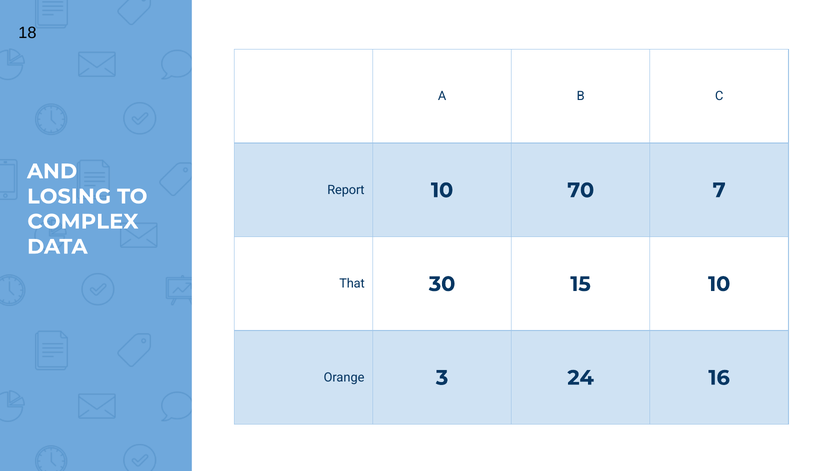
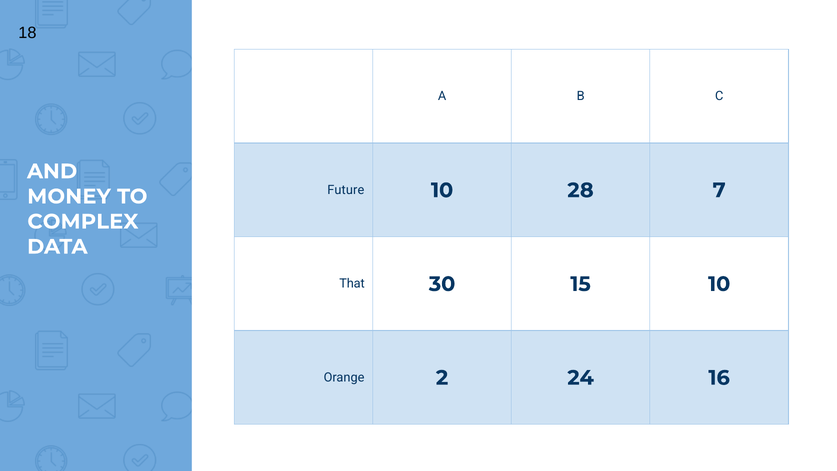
Report: Report -> Future
70: 70 -> 28
LOSING: LOSING -> MONEY
3: 3 -> 2
